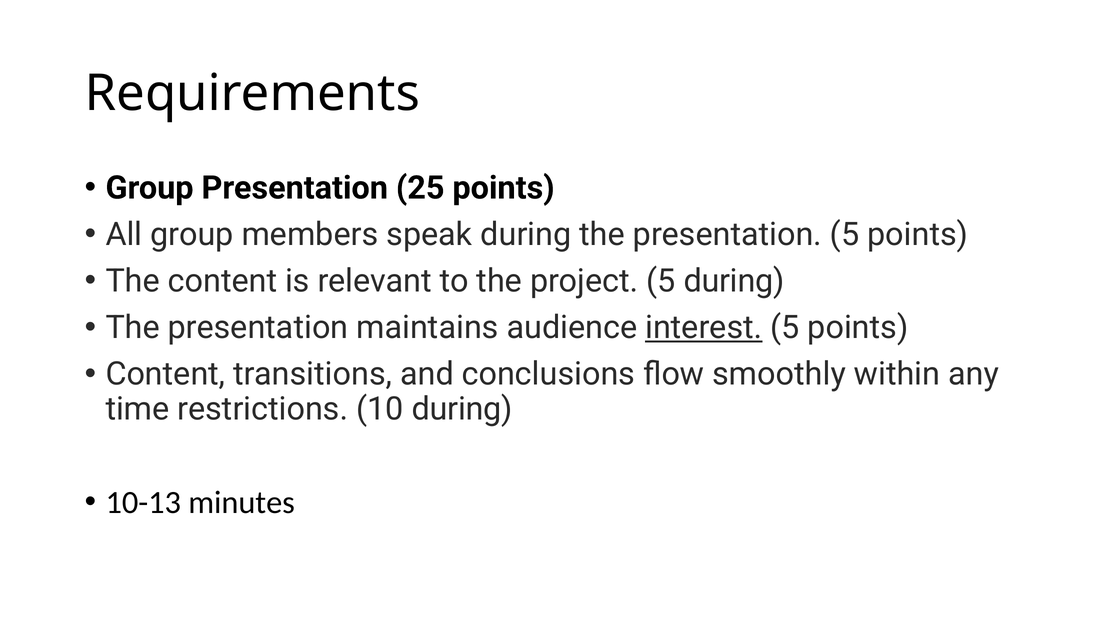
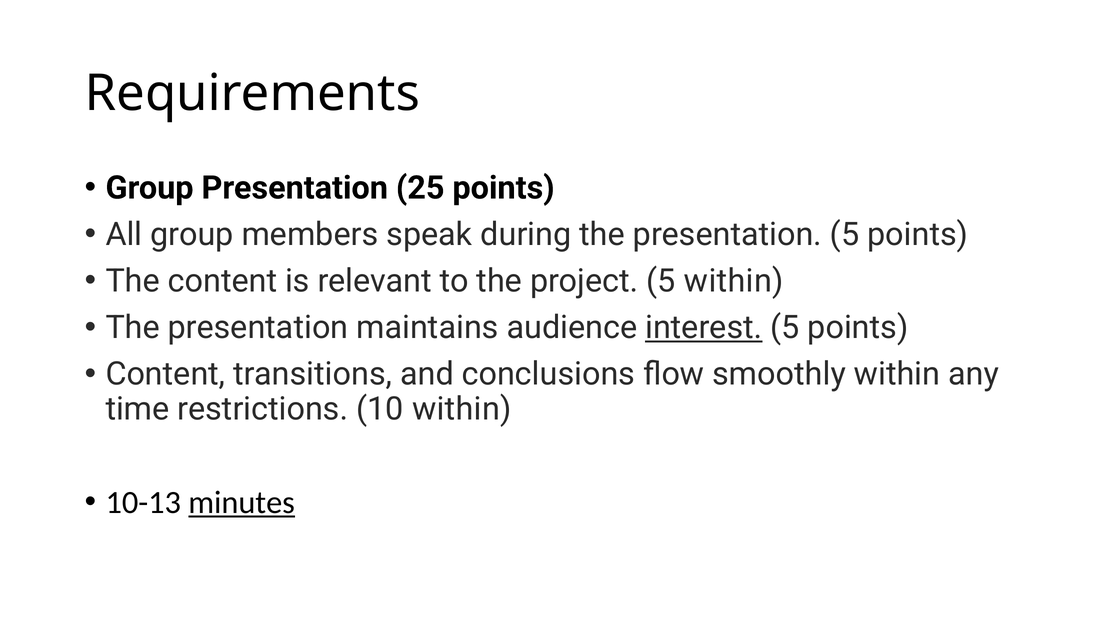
5 during: during -> within
10 during: during -> within
minutes underline: none -> present
